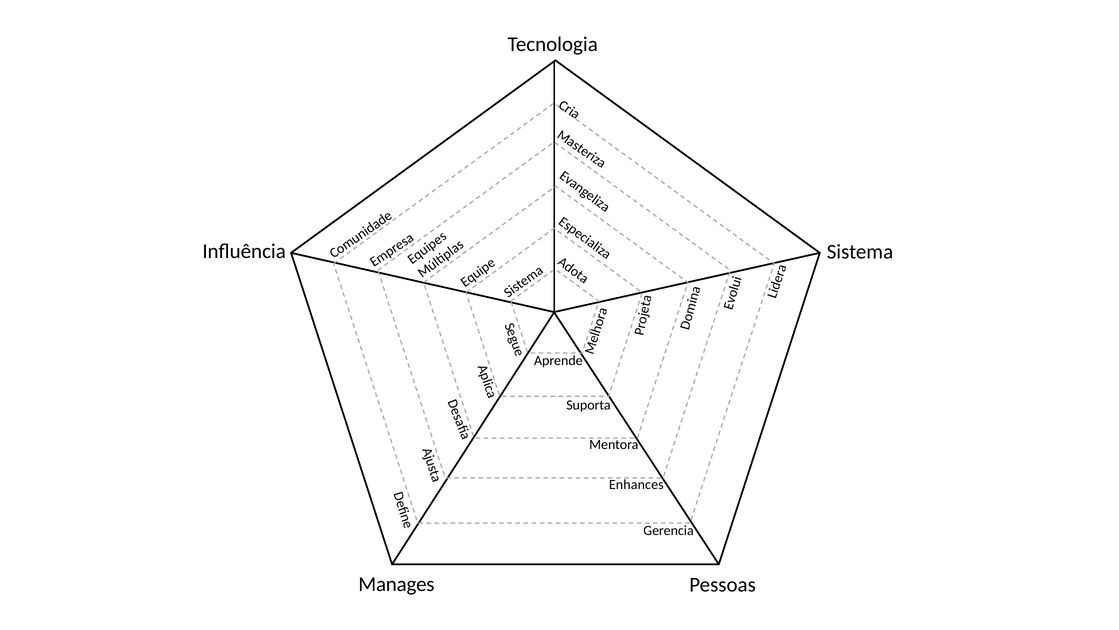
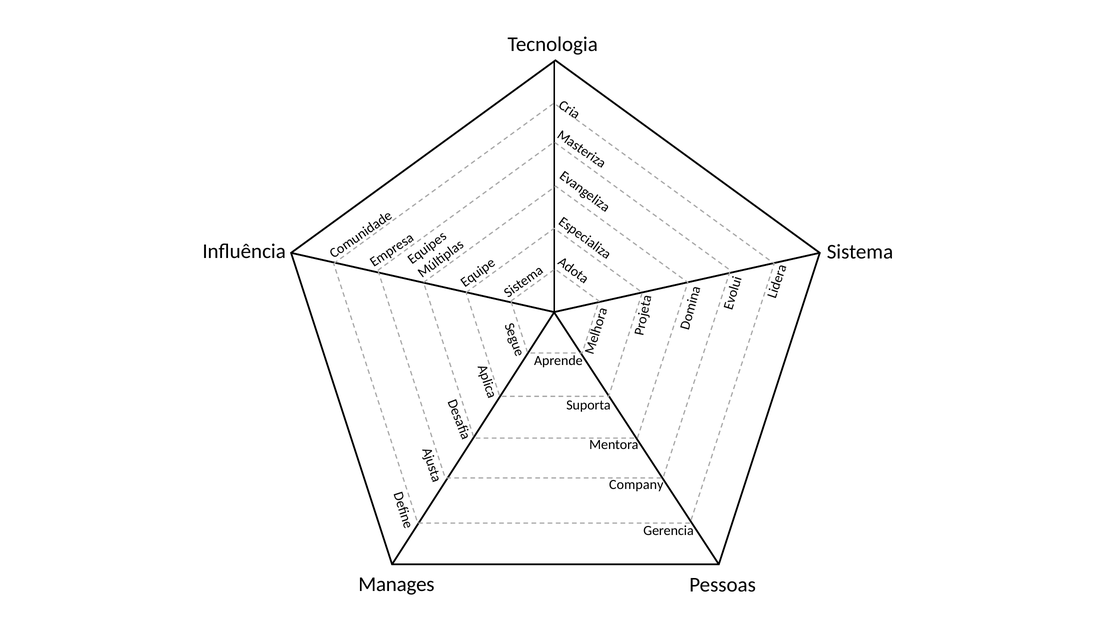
Enhances: Enhances -> Company
